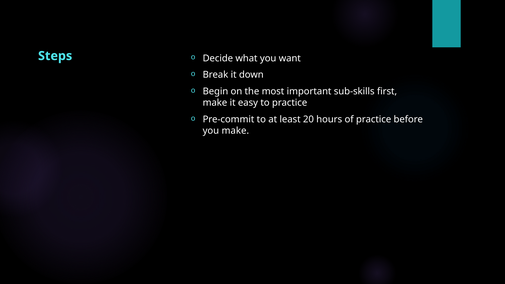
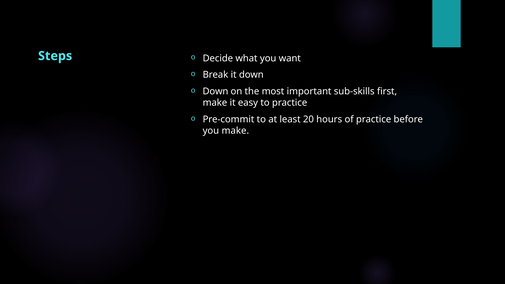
Begin at (215, 91): Begin -> Down
